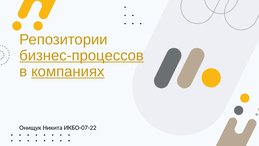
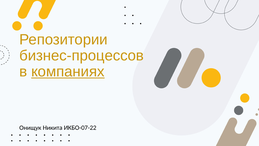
бизнес-процессов underline: present -> none
